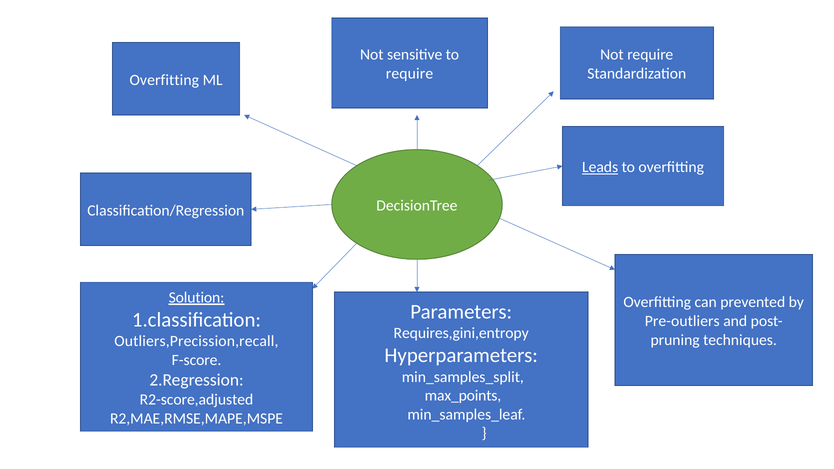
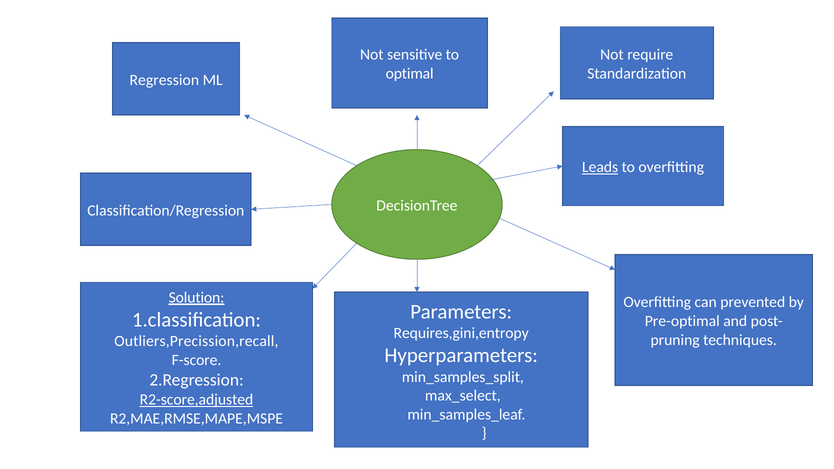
require at (410, 73): require -> optimal
Overfitting at (164, 80): Overfitting -> Regression
Pre-outliers: Pre-outliers -> Pre-optimal
max_points: max_points -> max_select
R2-score,adjusted underline: none -> present
